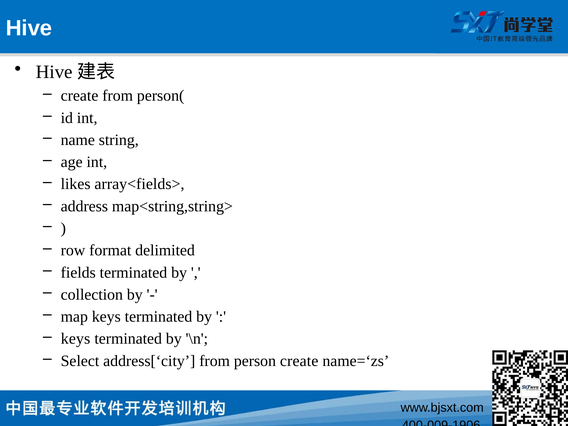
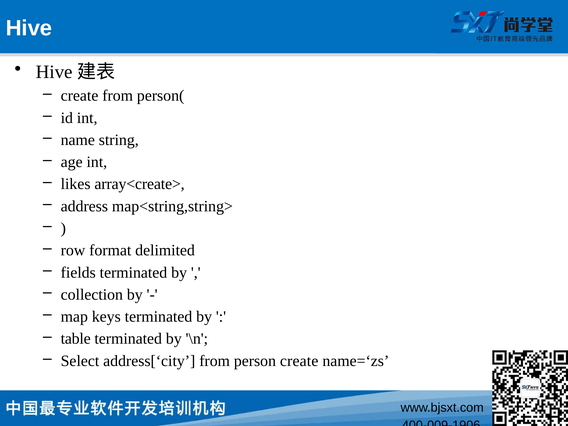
array<fields>: array<fields> -> array<create>
keys at (76, 339): keys -> table
